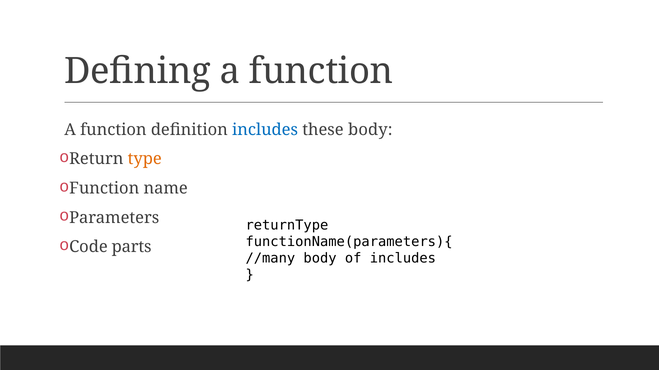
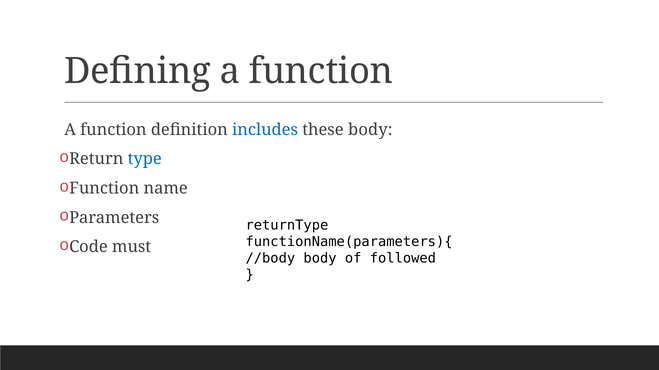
type colour: orange -> blue
parts: parts -> must
//many: //many -> //body
of includes: includes -> followed
